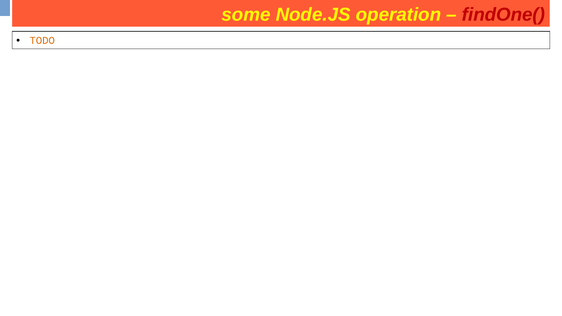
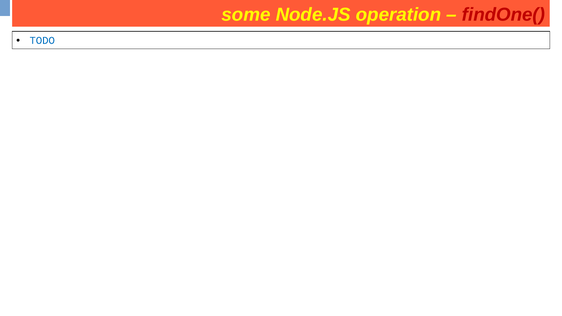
TODO colour: orange -> blue
